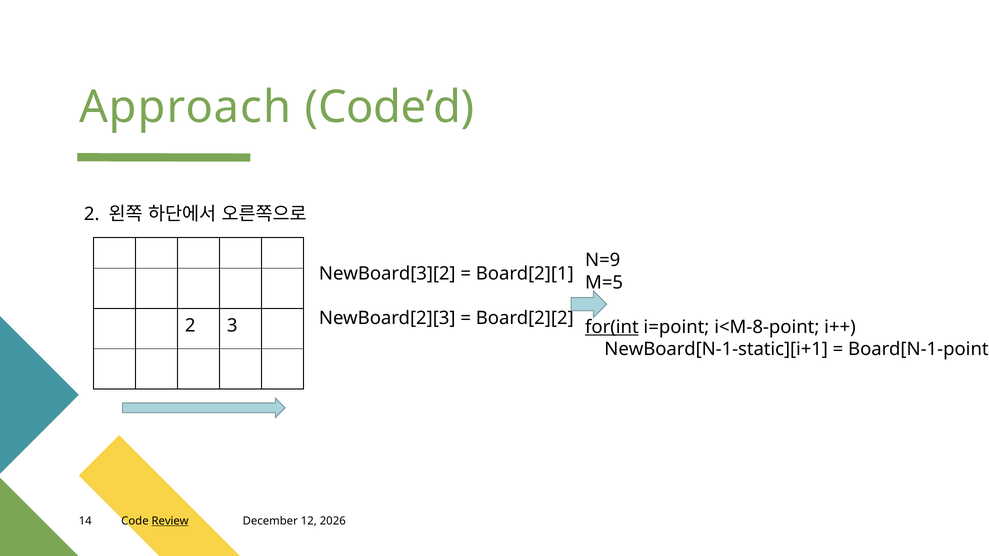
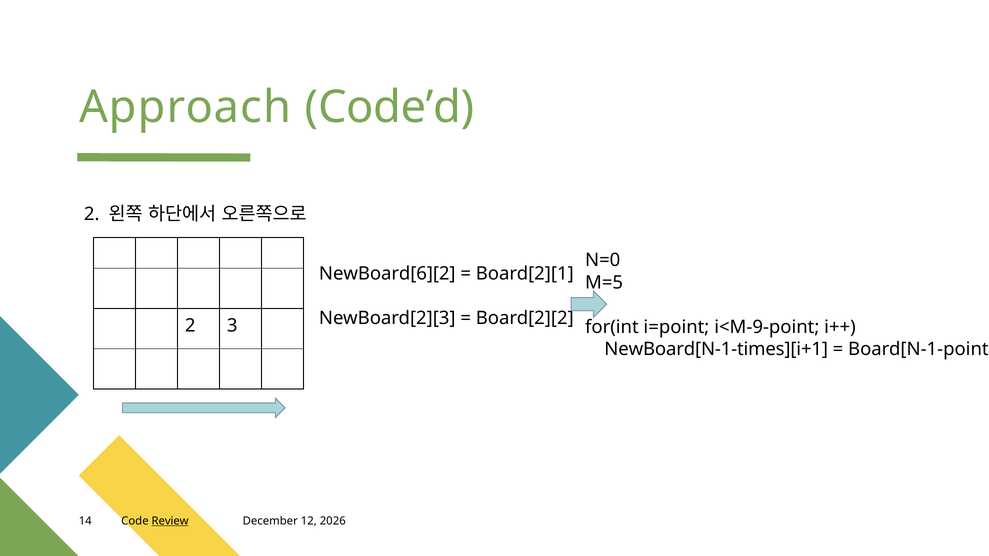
N=9: N=9 -> N=0
NewBoard[3][2: NewBoard[3][2 -> NewBoard[6][2
for(int underline: present -> none
i<M-8-point: i<M-8-point -> i<M-9-point
NewBoard[N-1-static][i+1: NewBoard[N-1-static][i+1 -> NewBoard[N-1-times][i+1
